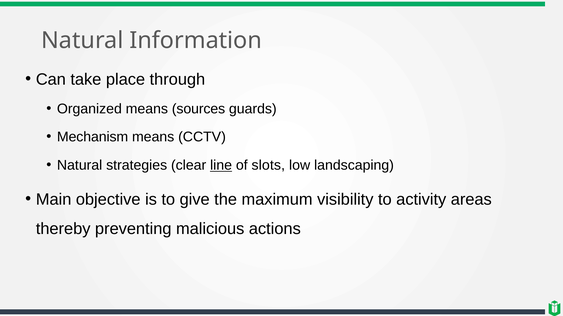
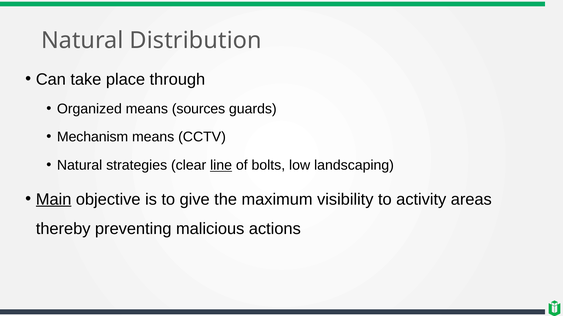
Information: Information -> Distribution
slots: slots -> bolts
Main underline: none -> present
